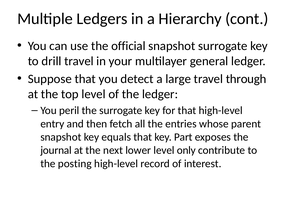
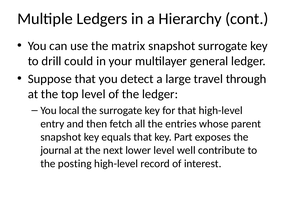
official: official -> matrix
drill travel: travel -> could
peril: peril -> local
only: only -> well
